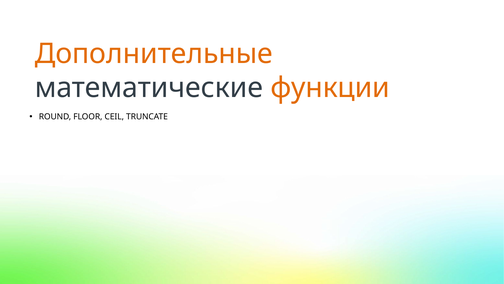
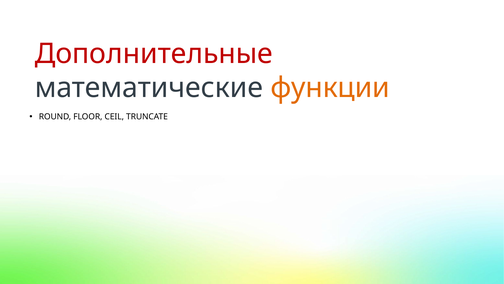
Дополнительные colour: orange -> red
